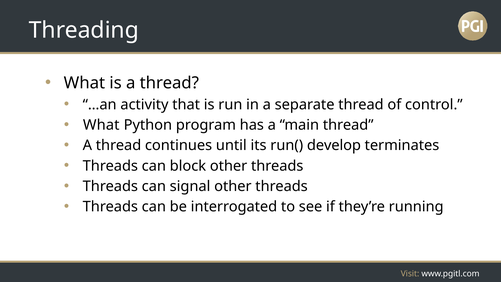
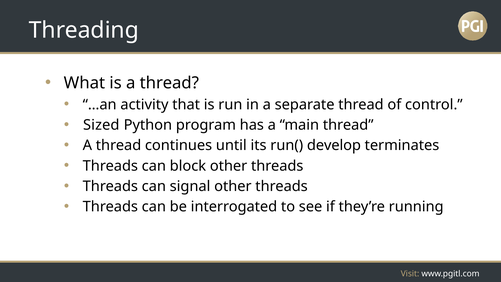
What at (101, 125): What -> Sized
